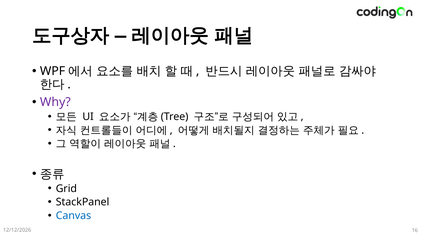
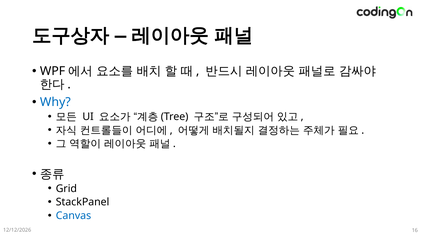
Why colour: purple -> blue
